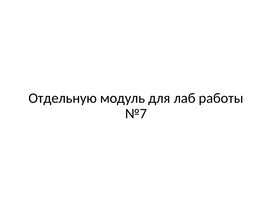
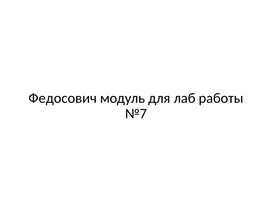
Отдельную: Отдельную -> Федосович
